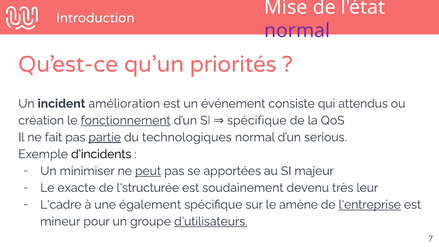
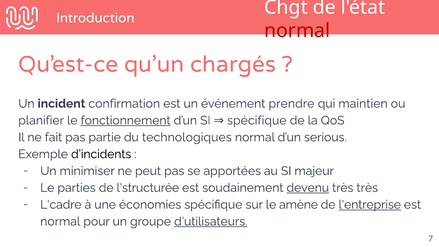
Mise: Mise -> Chgt
normal at (297, 31) colour: purple -> red
priorités: priorités -> chargés
amélioration: amélioration -> confirmation
consiste: consiste -> prendre
attendus: attendus -> maintien
création: création -> planifier
partie underline: present -> none
peut underline: present -> none
exacte: exacte -> parties
devenu underline: none -> present
très leur: leur -> très
également: également -> économies
mineur at (60, 221): mineur -> normal
